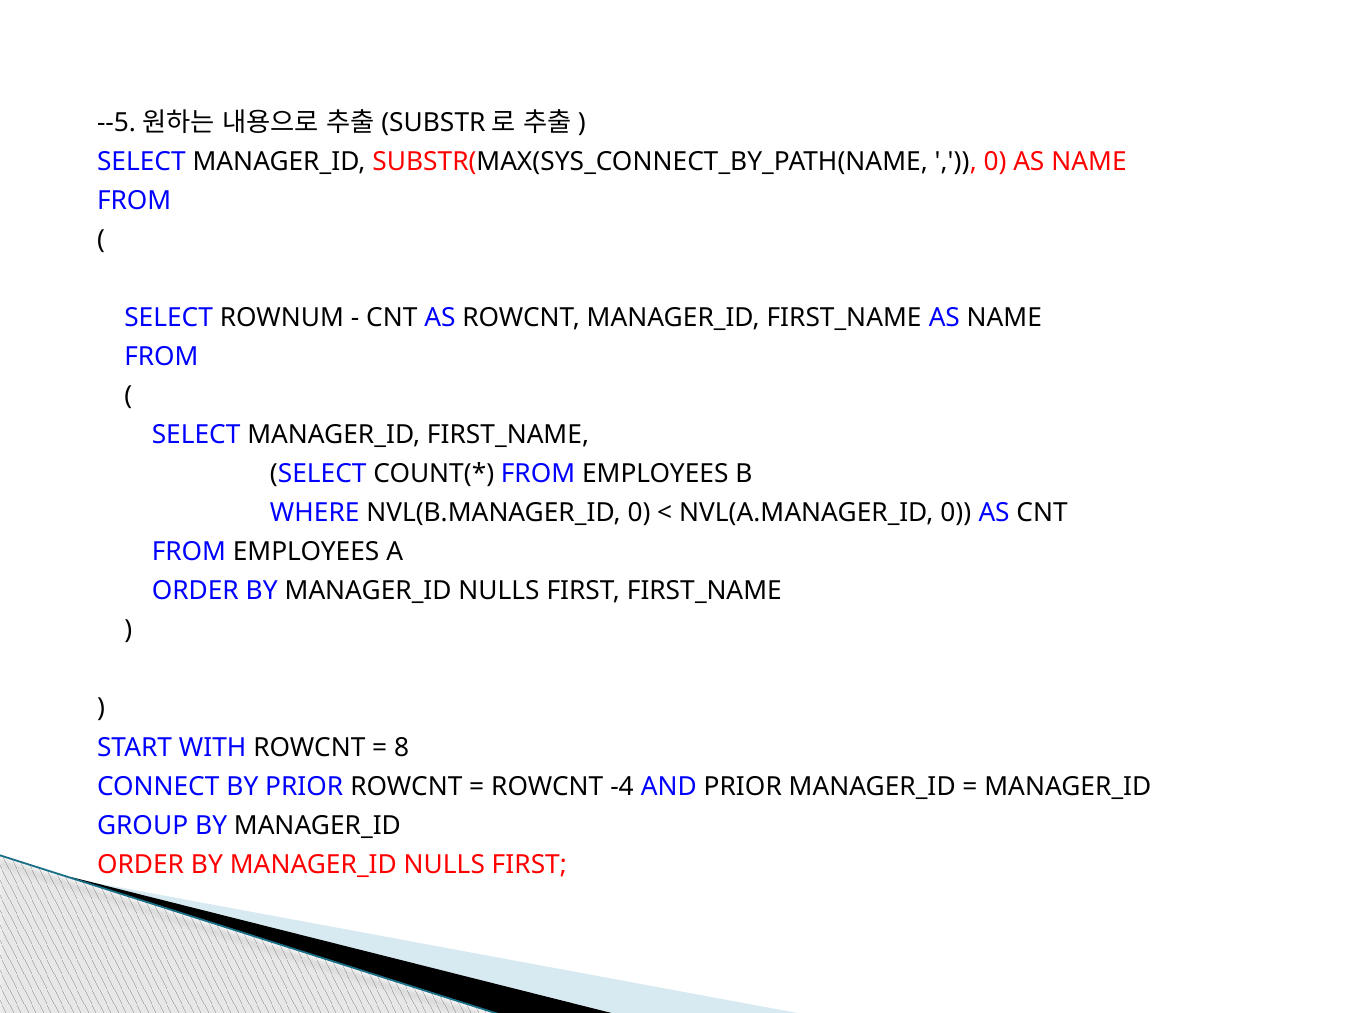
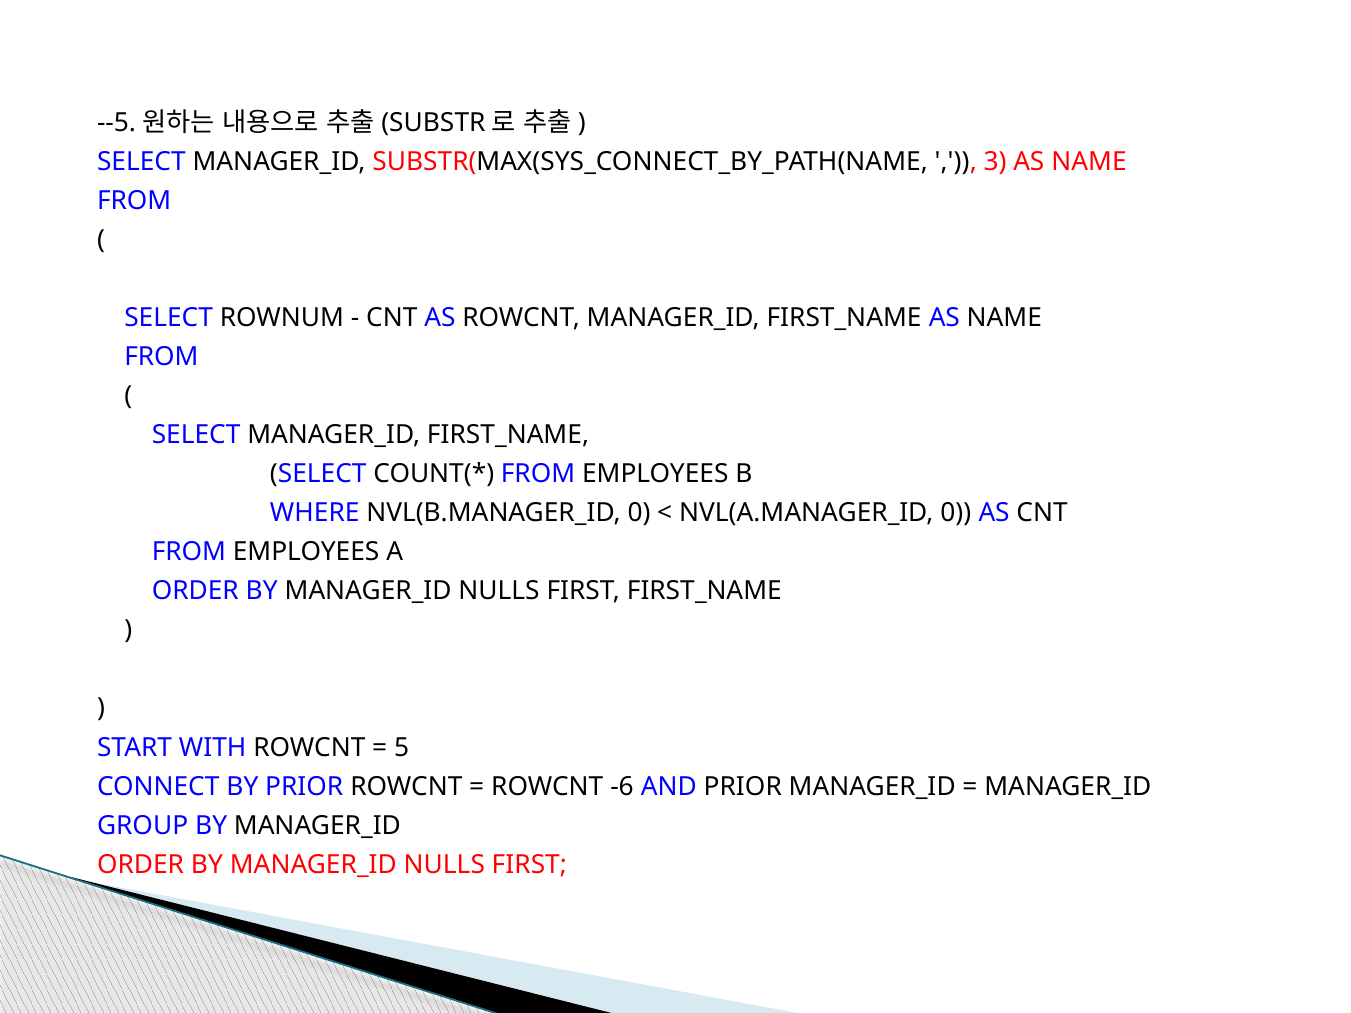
0 at (995, 162): 0 -> 3
8: 8 -> 5
-4: -4 -> -6
